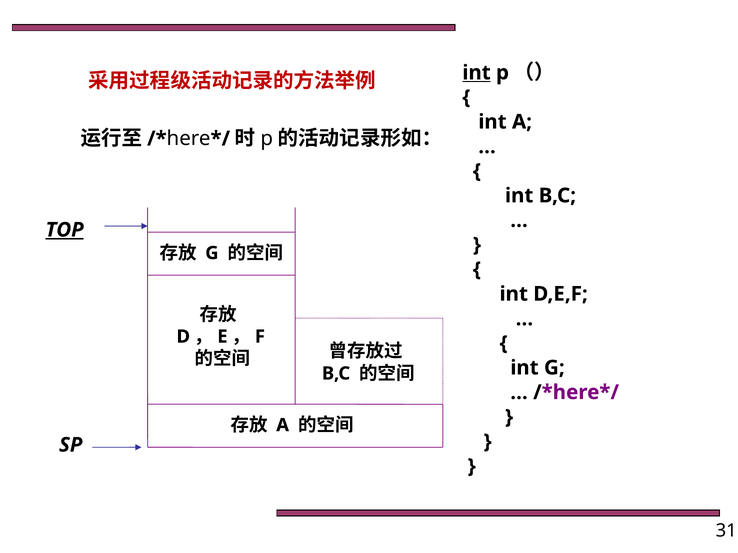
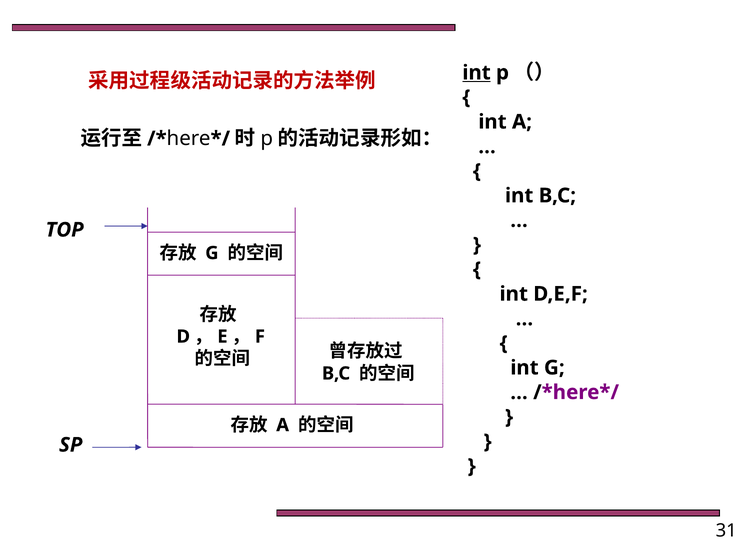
TOP underline: present -> none
